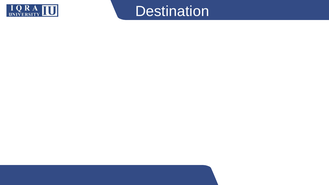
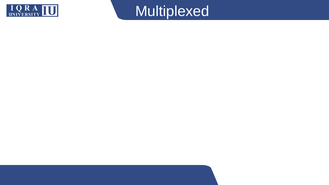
Destination: Destination -> Multiplexed
